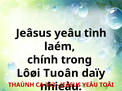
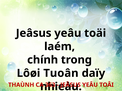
tình: tình -> toäi
